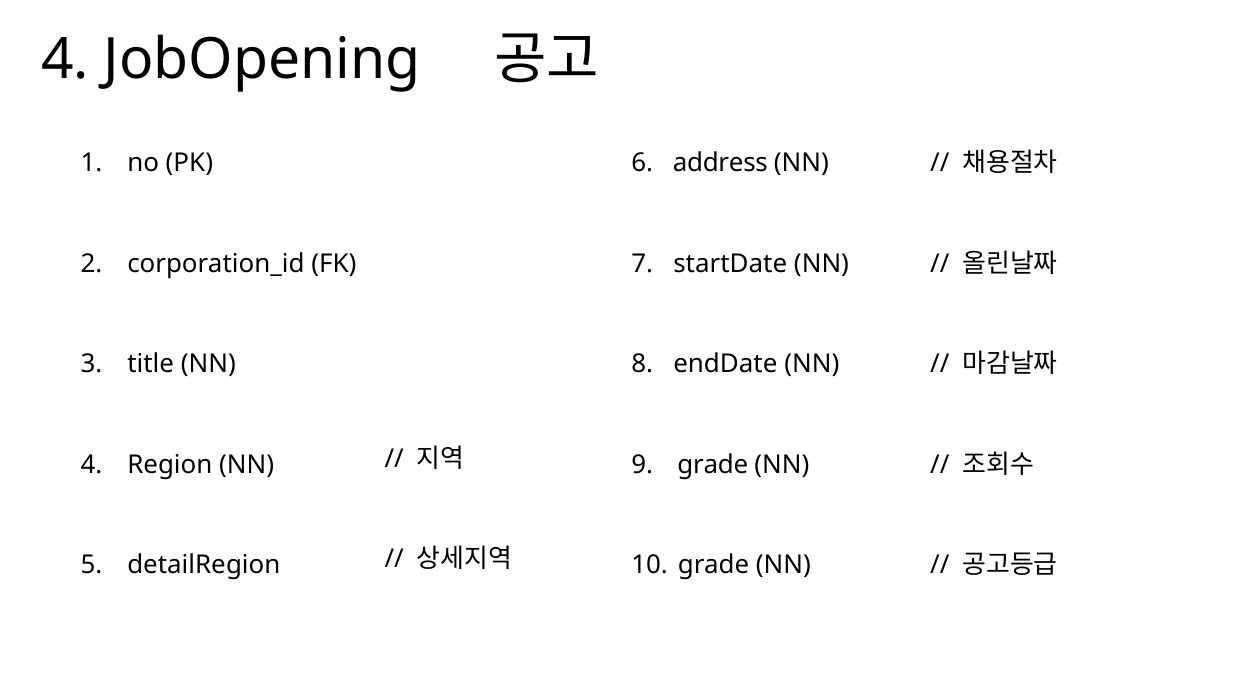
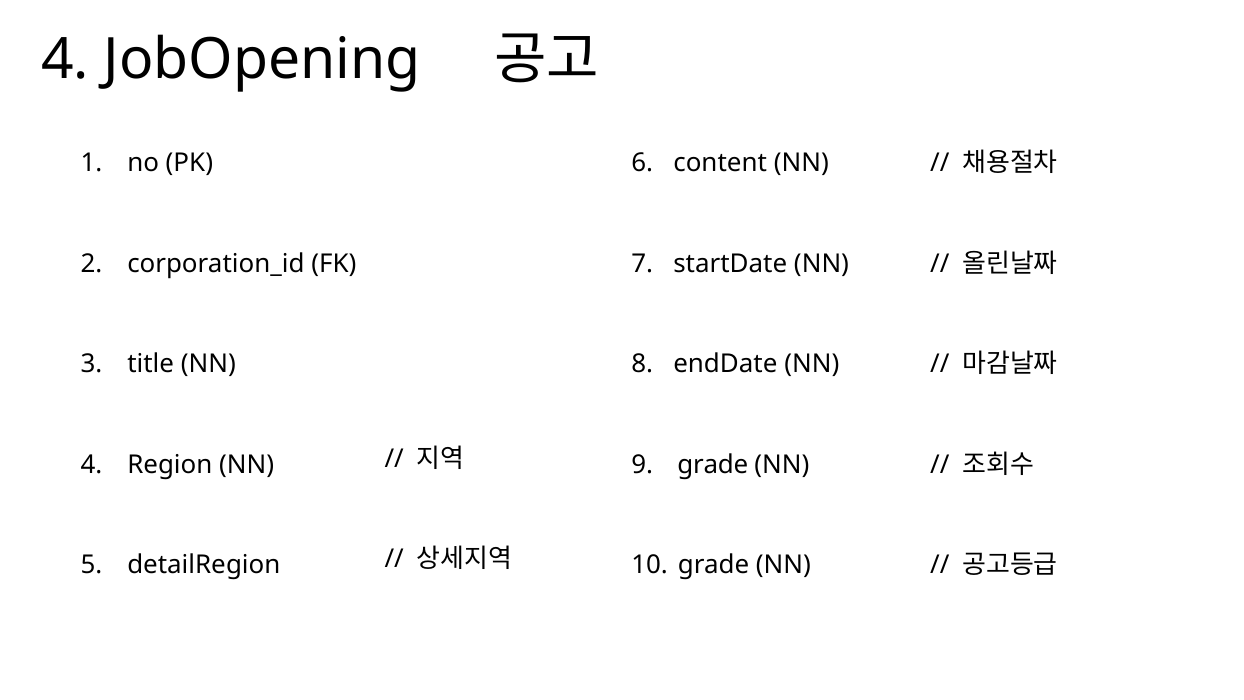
address: address -> content
